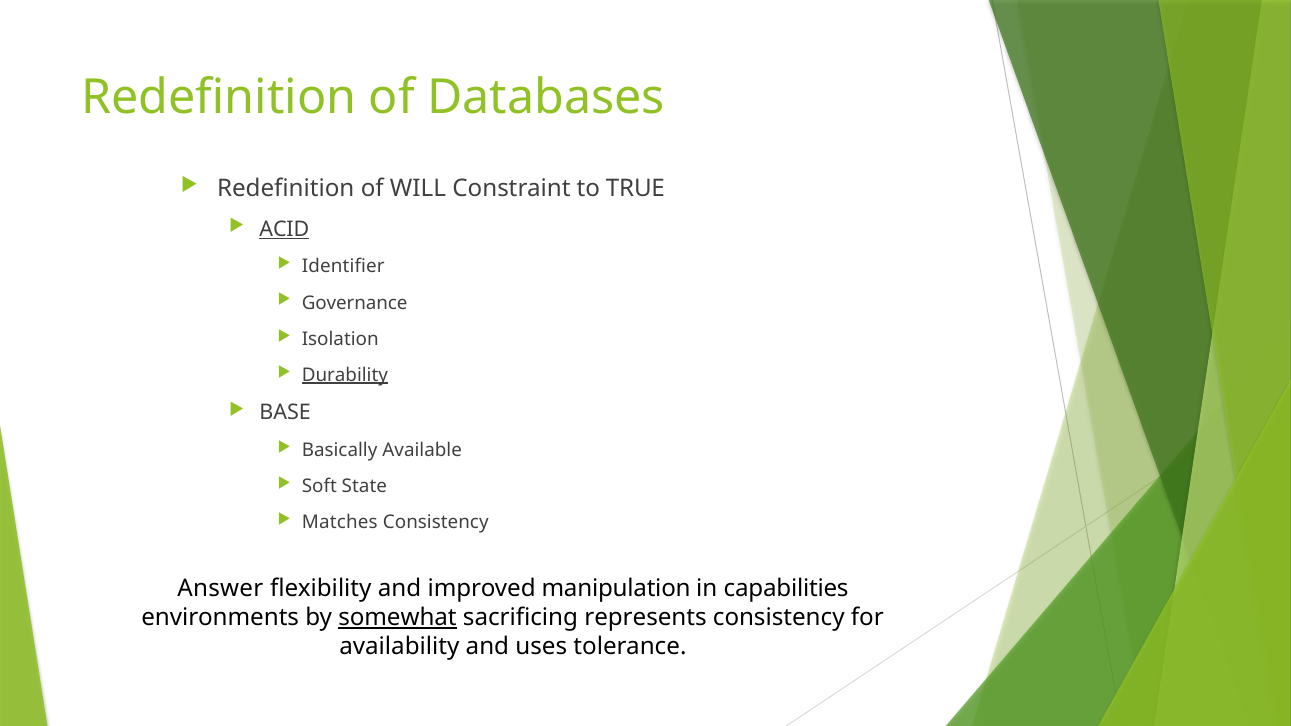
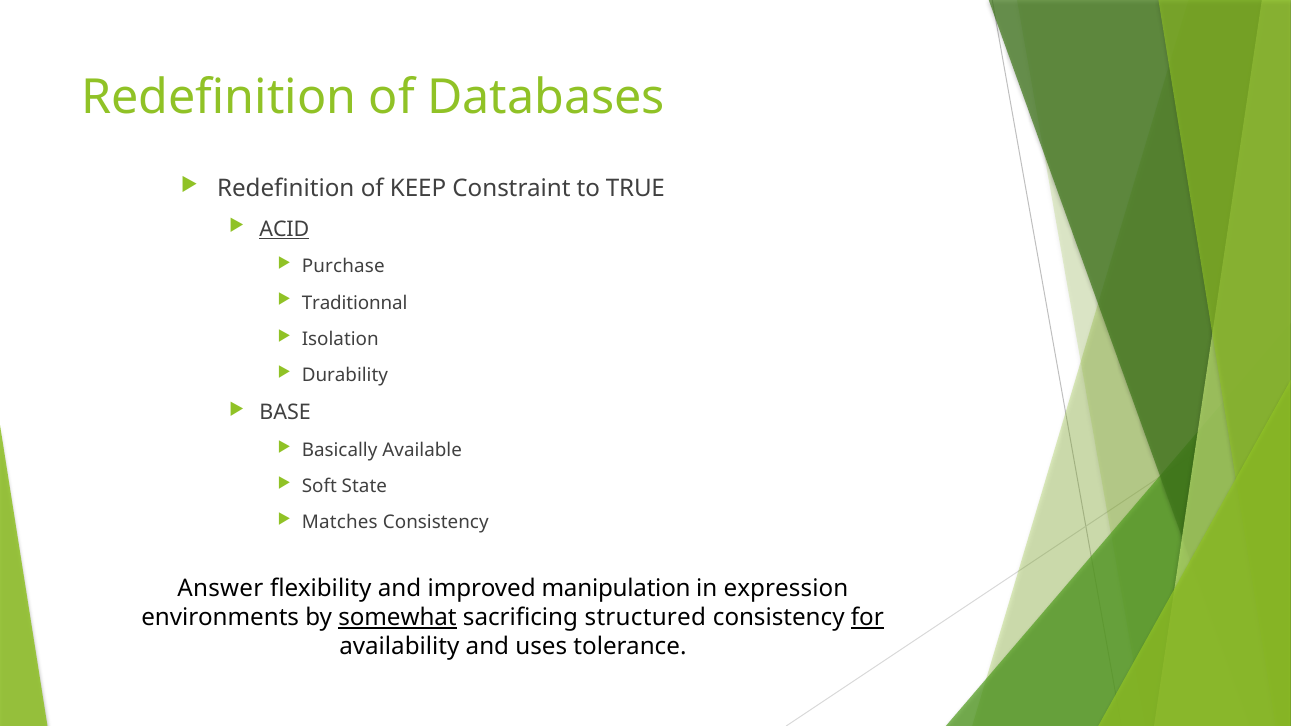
WILL: WILL -> KEEP
Identifier: Identifier -> Purchase
Governance: Governance -> Traditionnal
Durability underline: present -> none
capabilities: capabilities -> expression
represents: represents -> structured
for underline: none -> present
